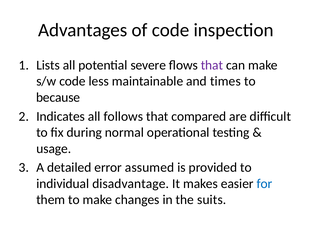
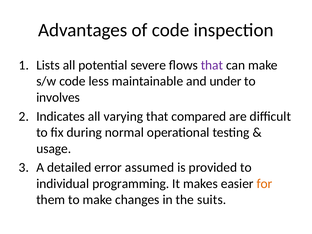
times: times -> under
because: because -> involves
follows: follows -> varying
disadvantage: disadvantage -> programming
for colour: blue -> orange
